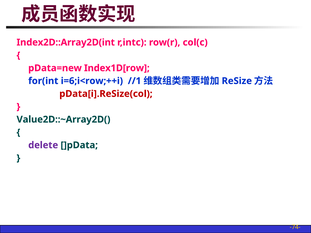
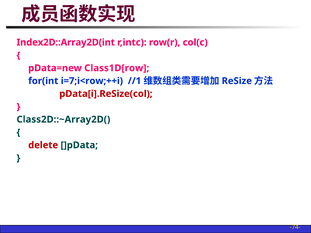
Index1D[row: Index1D[row -> Class1D[row
i=6;i<row;++i: i=6;i<row;++i -> i=7;i<row;++i
Value2D::~Array2D(: Value2D::~Array2D( -> Class2D::~Array2D(
delete colour: purple -> red
